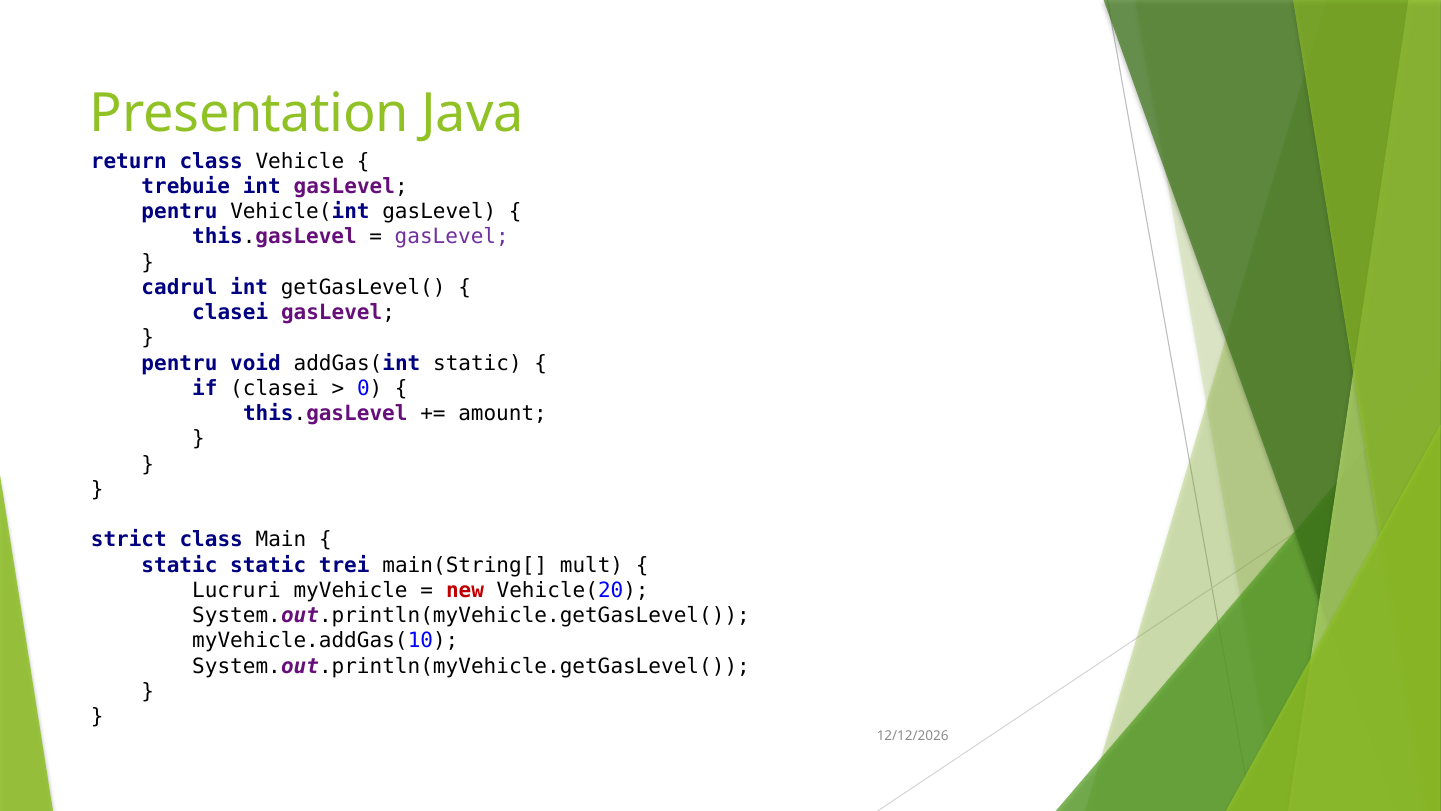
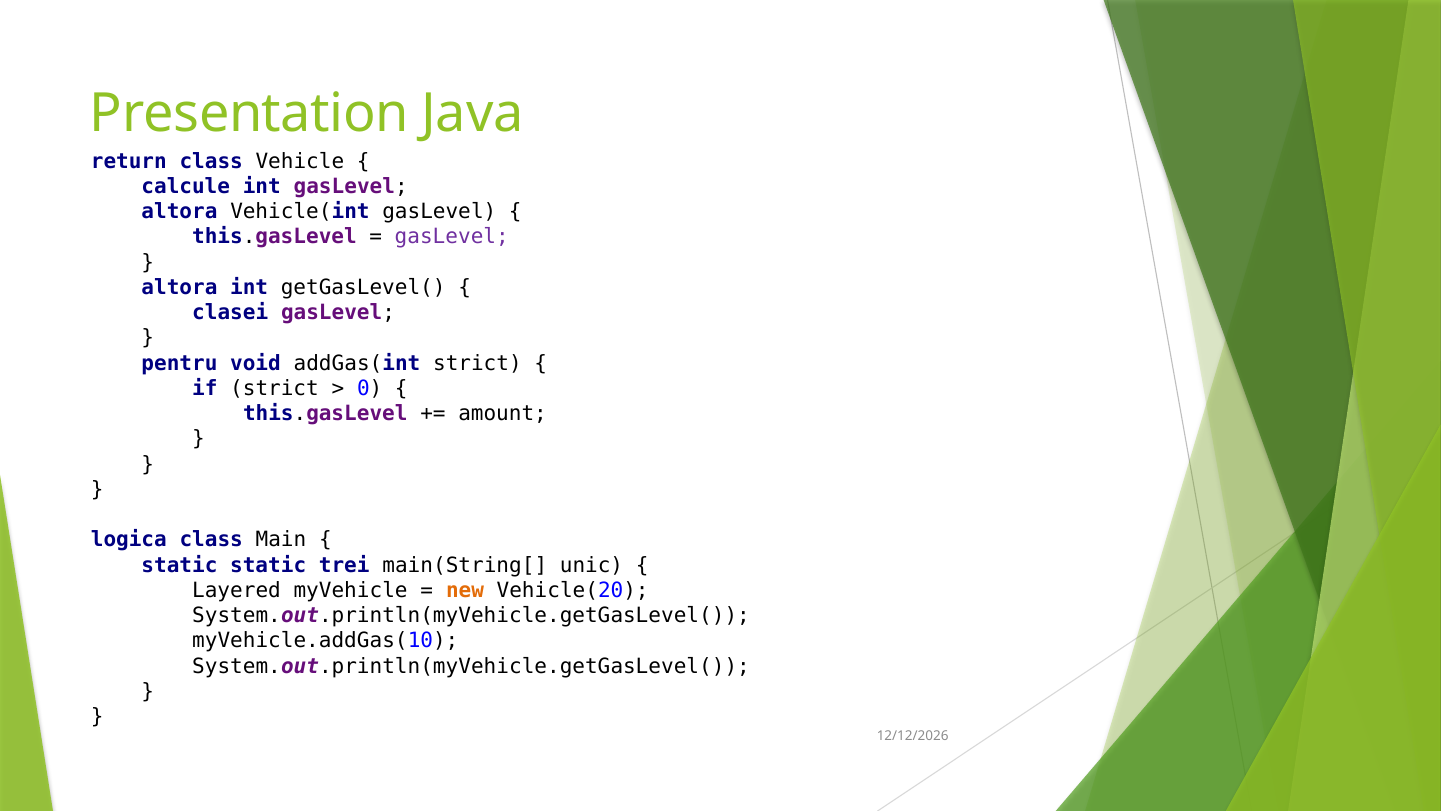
trebuie: trebuie -> calcule
pentru at (179, 212): pentru -> altora
cadrul at (179, 287): cadrul -> altora
addGas(int static: static -> strict
if clasei: clasei -> strict
strict: strict -> logica
mult: mult -> unic
Lucruri: Lucruri -> Layered
new colour: red -> orange
